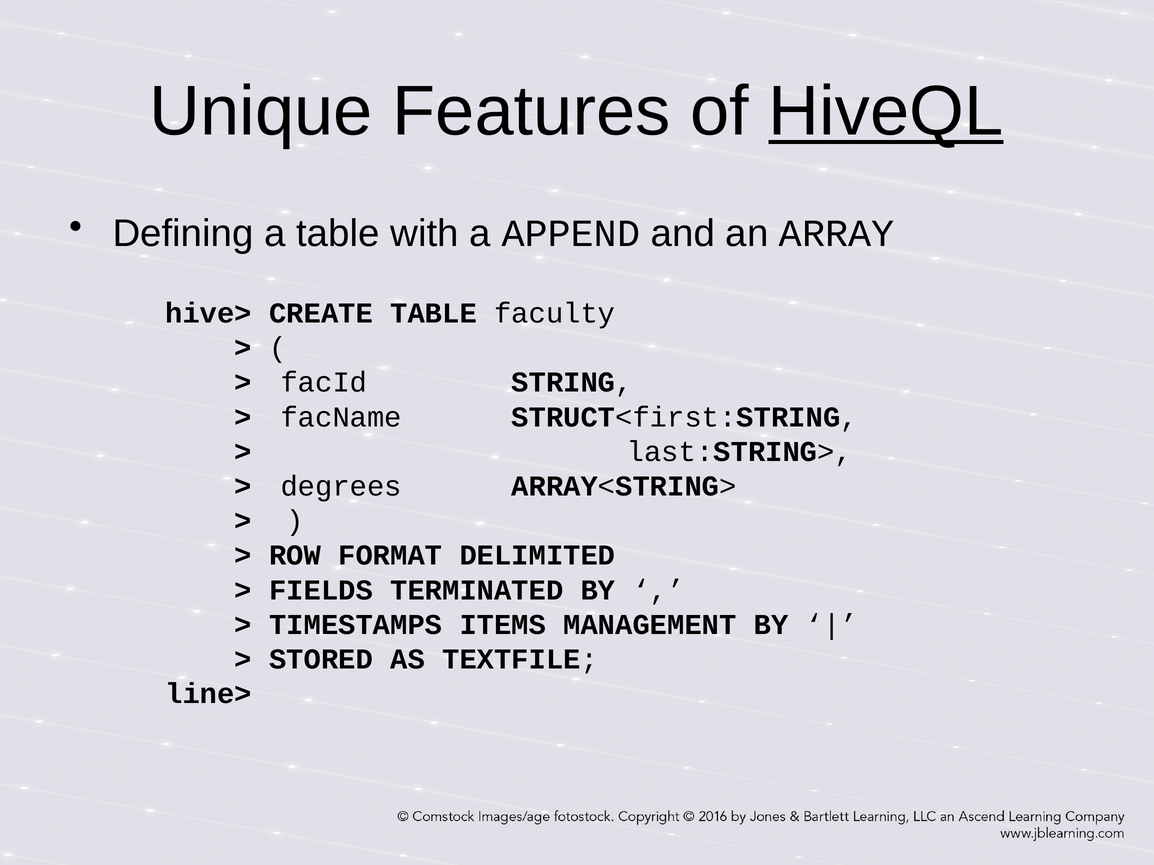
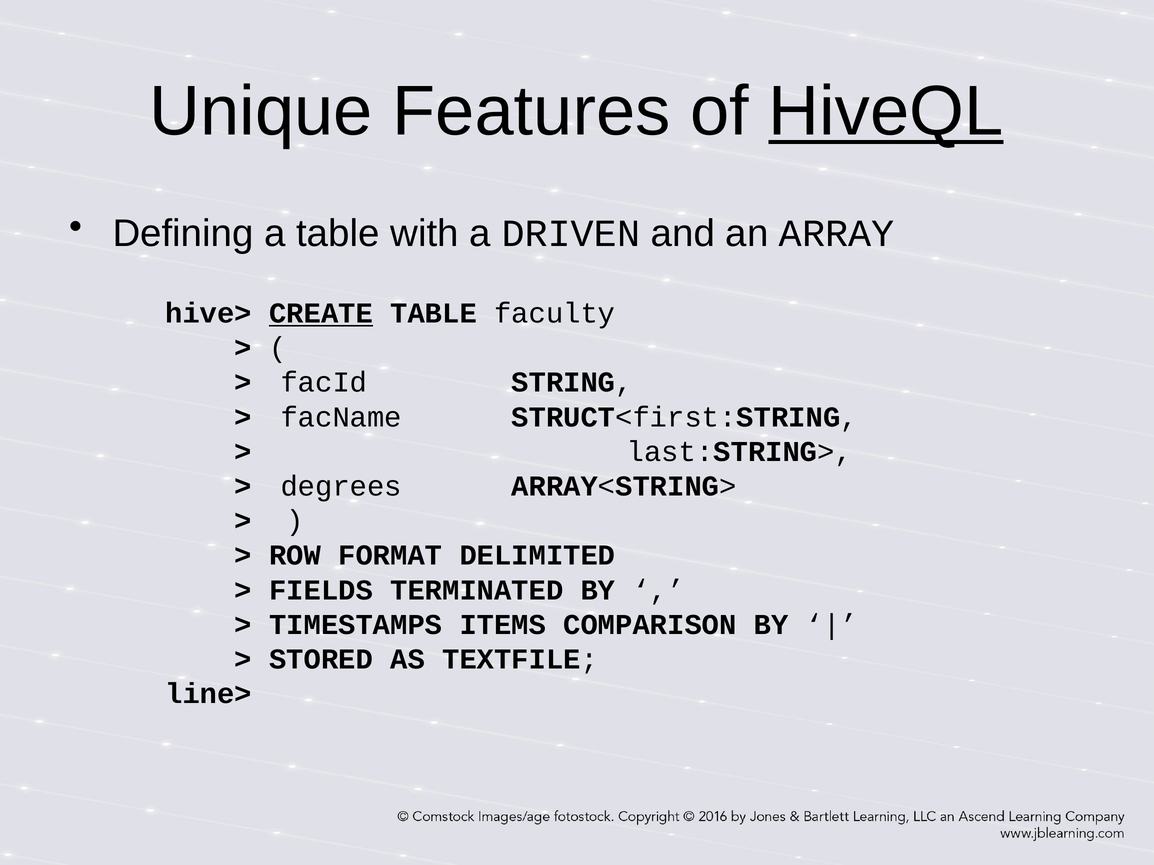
APPEND: APPEND -> DRIVEN
CREATE underline: none -> present
MANAGEMENT: MANAGEMENT -> COMPARISON
